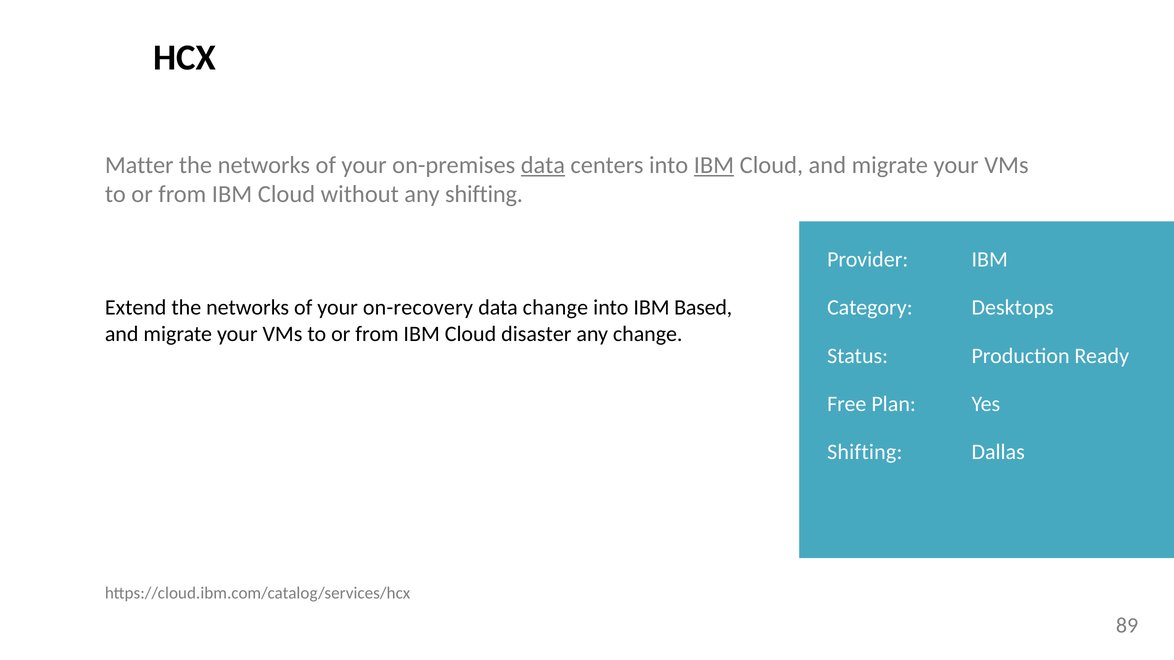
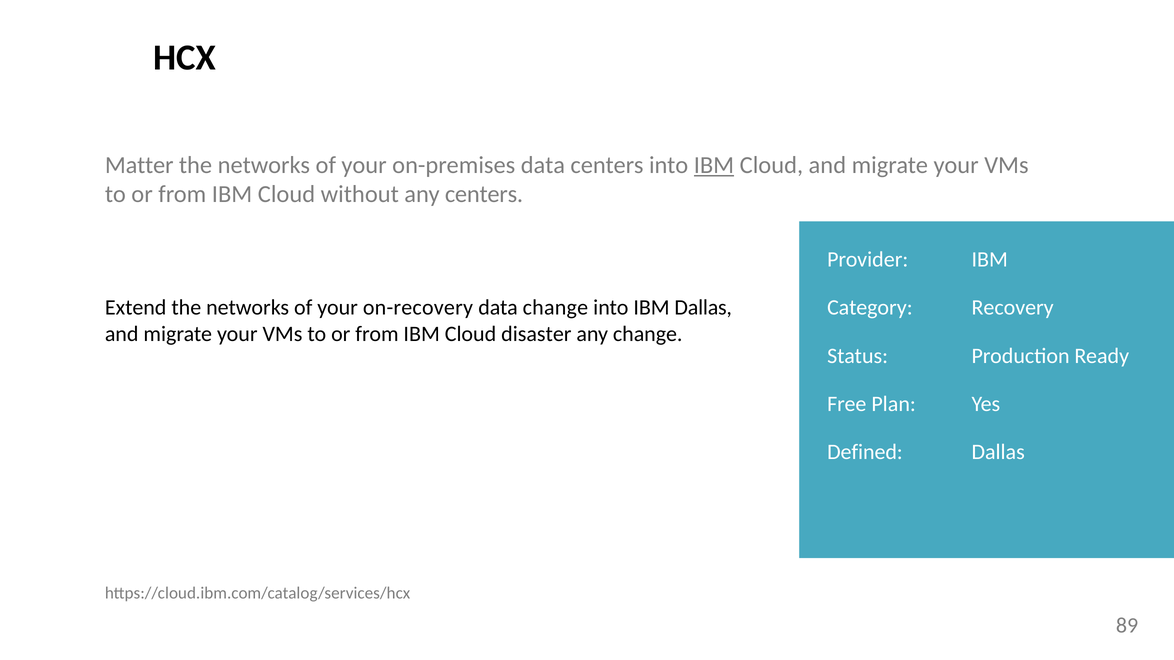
data at (543, 165) underline: present -> none
any shifting: shifting -> centers
IBM Based: Based -> Dallas
Desktops: Desktops -> Recovery
Shifting at (865, 452): Shifting -> Defined
